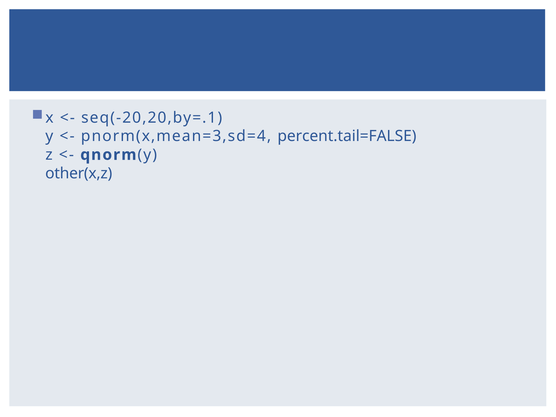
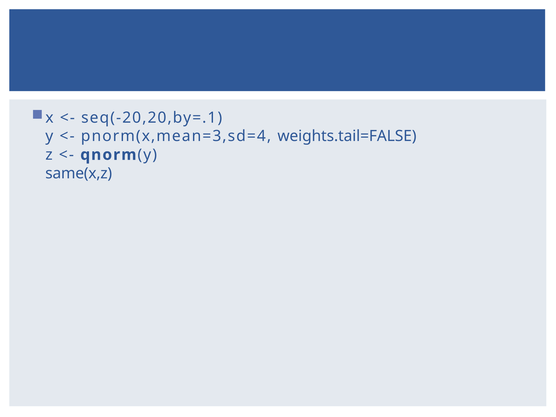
percent.tail=FALSE: percent.tail=FALSE -> weights.tail=FALSE
other(x,z: other(x,z -> same(x,z
